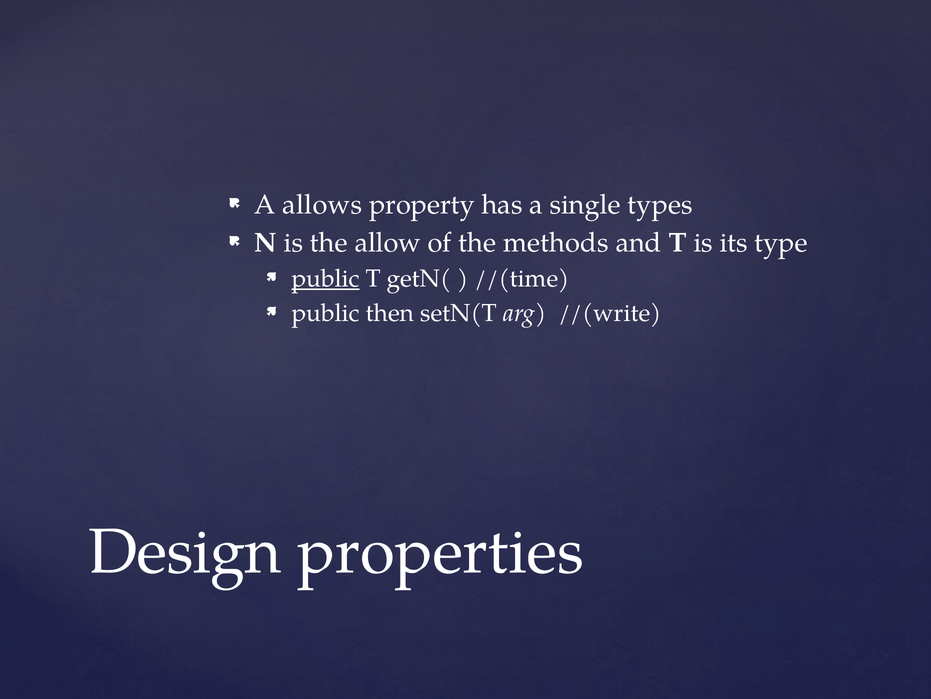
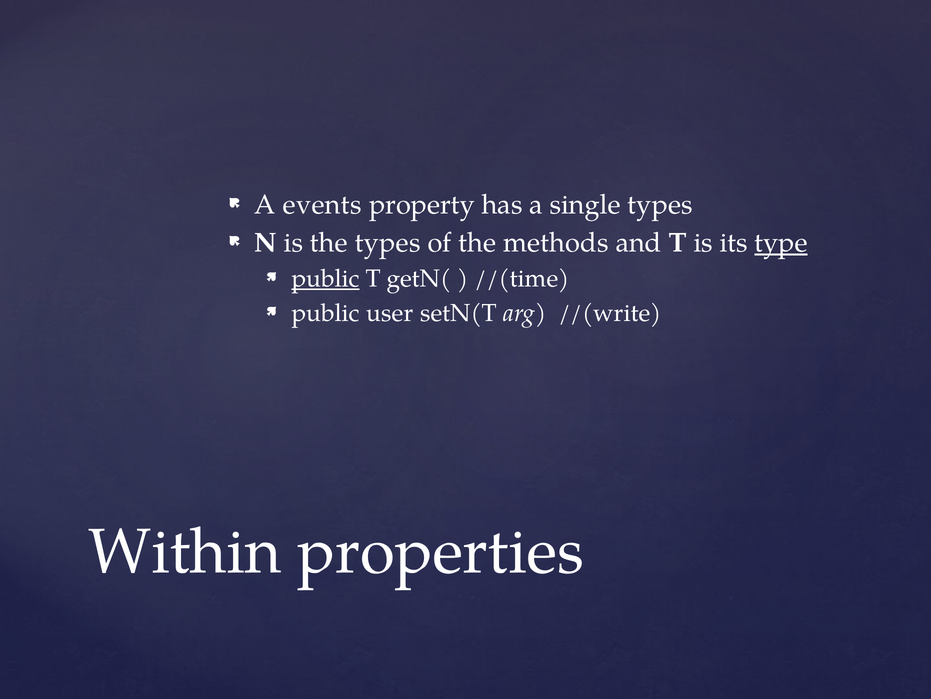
allows: allows -> events
the allow: allow -> types
type underline: none -> present
then: then -> user
Design: Design -> Within
